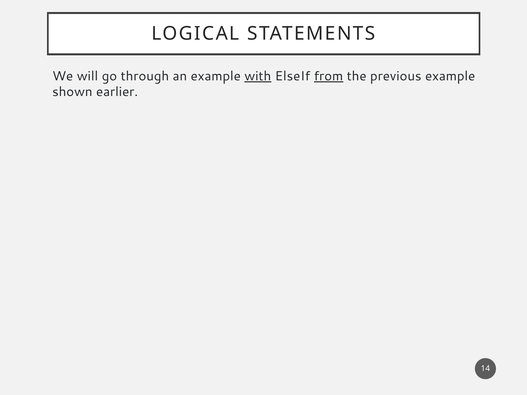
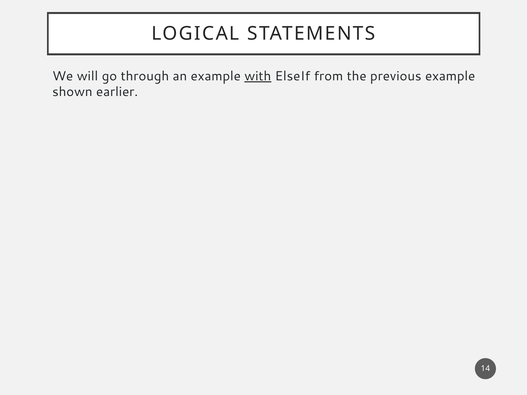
from underline: present -> none
